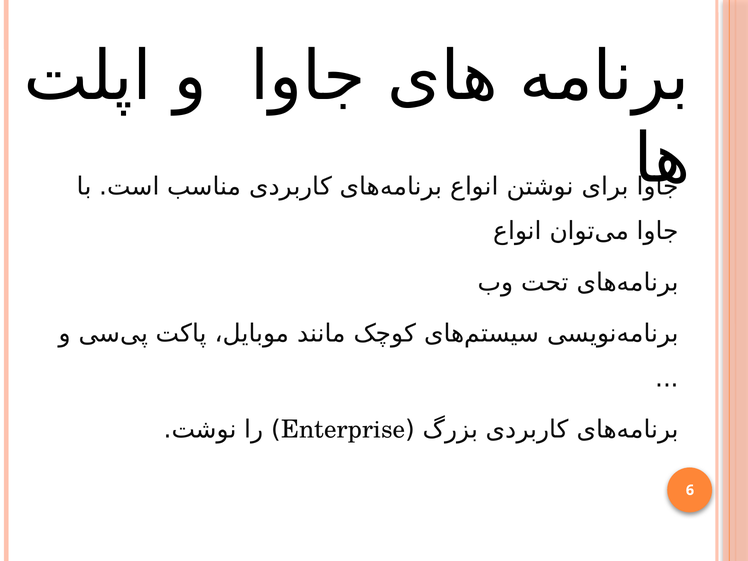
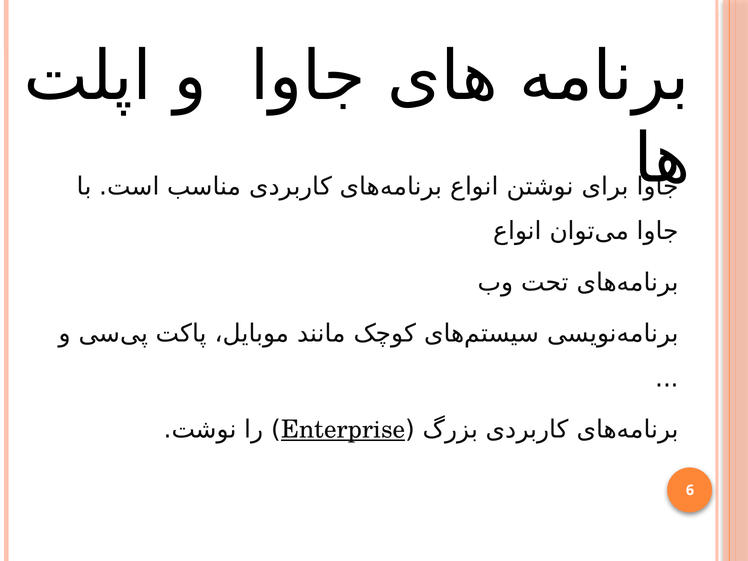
Enterprise underline: none -> present
